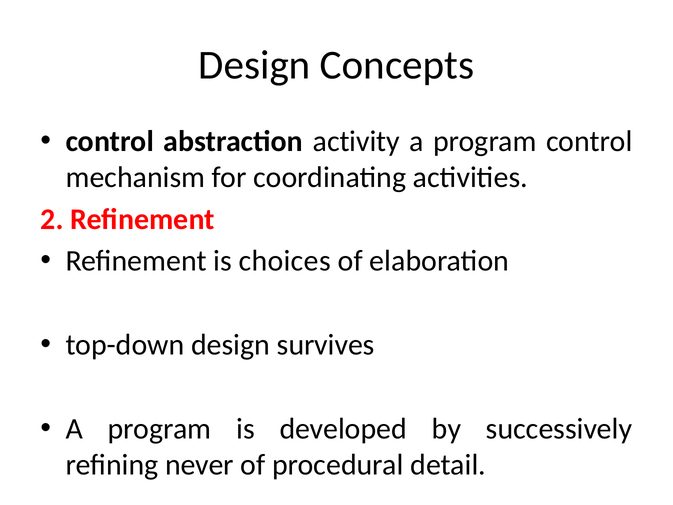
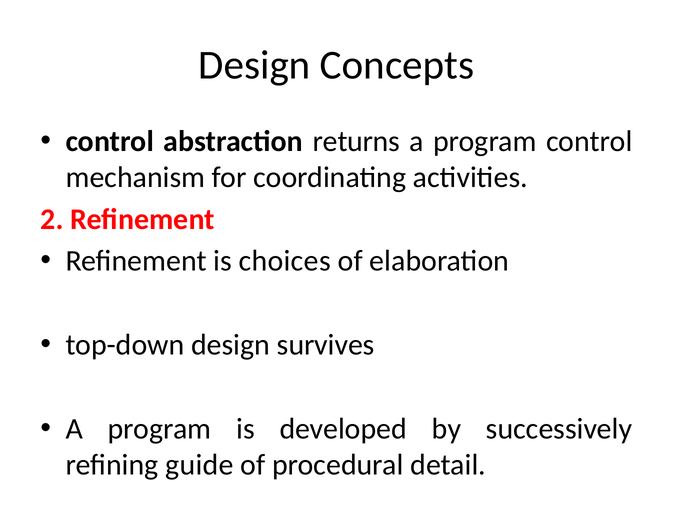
activity: activity -> returns
never: never -> guide
